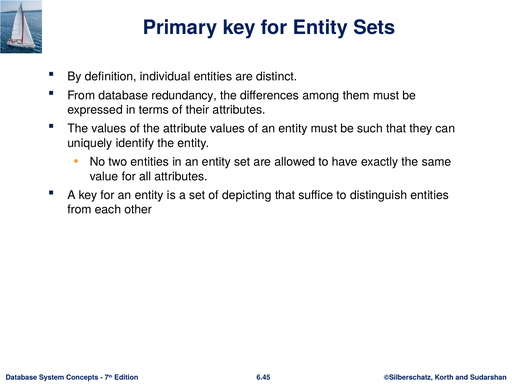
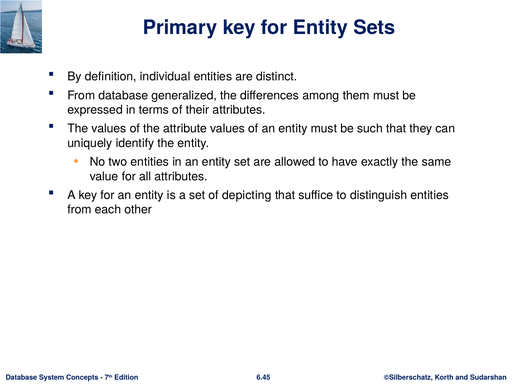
redundancy: redundancy -> generalized
